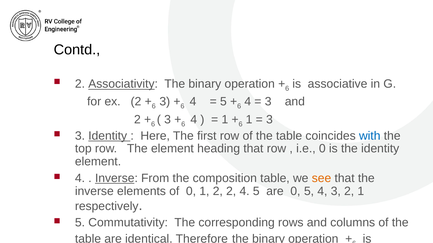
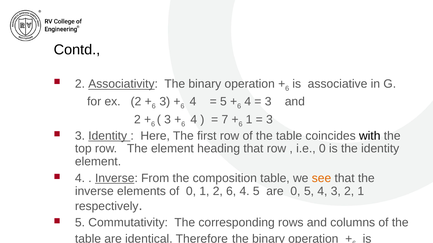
1 at (225, 120): 1 -> 7
with colour: blue -> black
2 2: 2 -> 6
